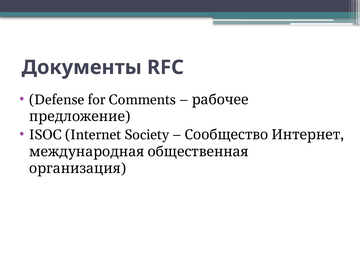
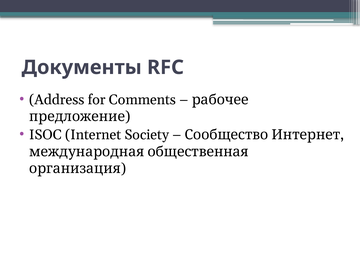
Defense: Defense -> Address
